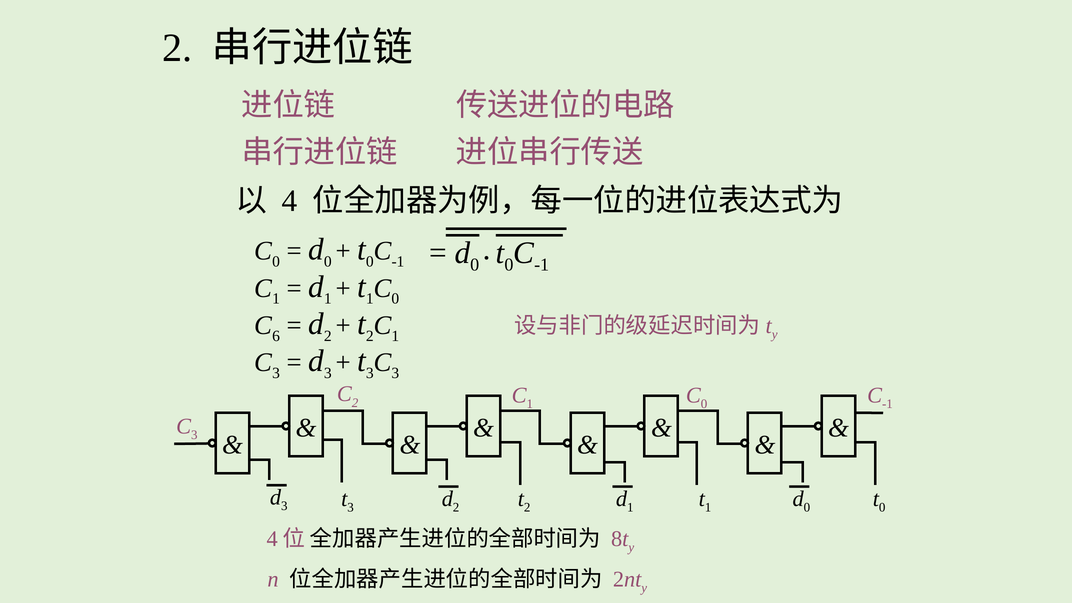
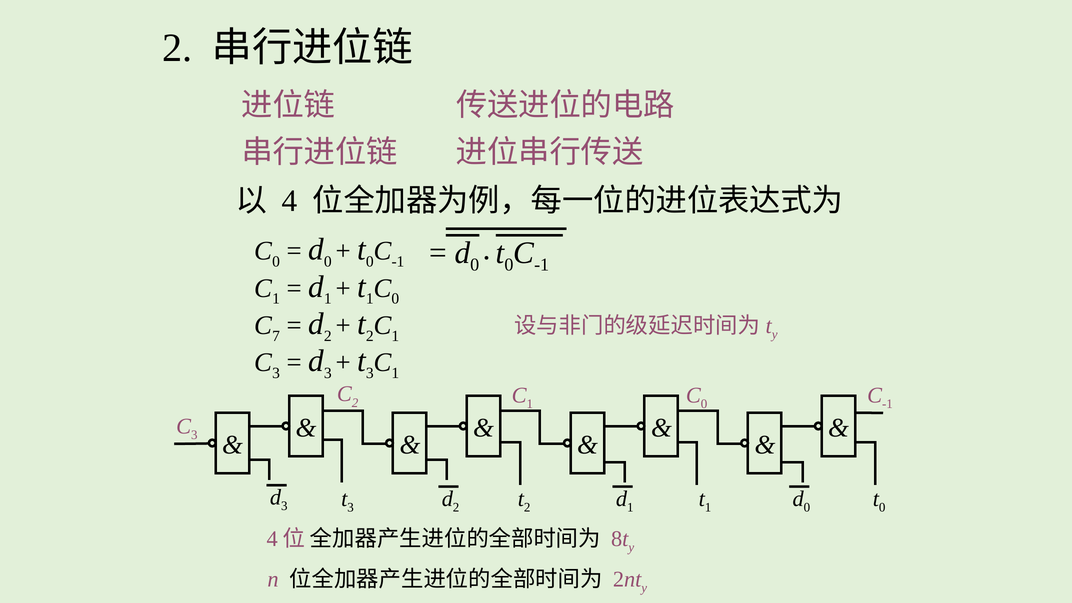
6: 6 -> 7
3 at (395, 373): 3 -> 1
